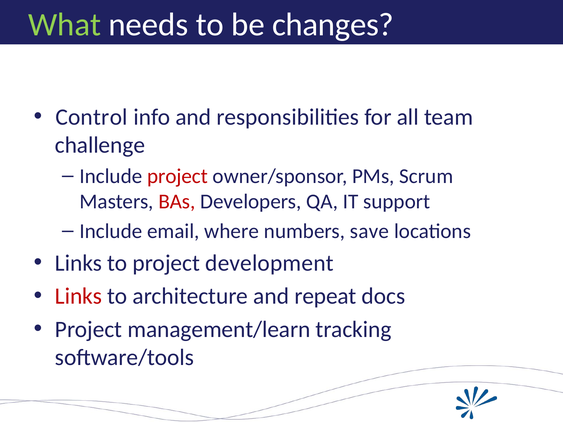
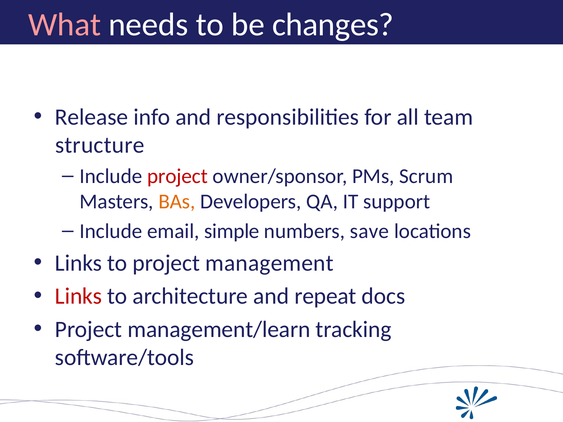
What colour: light green -> pink
Control: Control -> Release
challenge: challenge -> structure
BAs colour: red -> orange
where: where -> simple
development: development -> management
